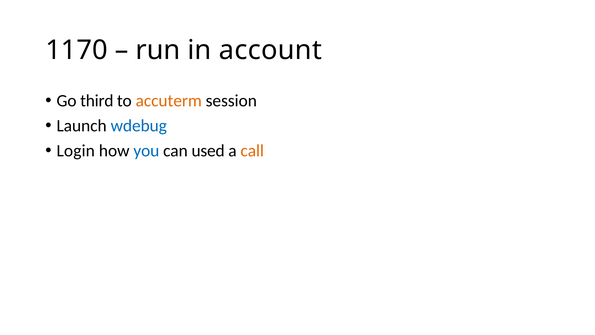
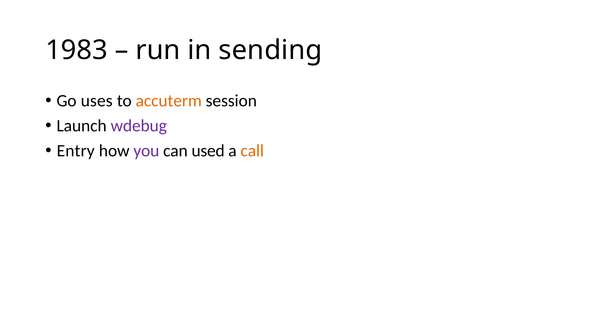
1170: 1170 -> 1983
account: account -> sending
third: third -> uses
wdebug colour: blue -> purple
Login: Login -> Entry
you colour: blue -> purple
